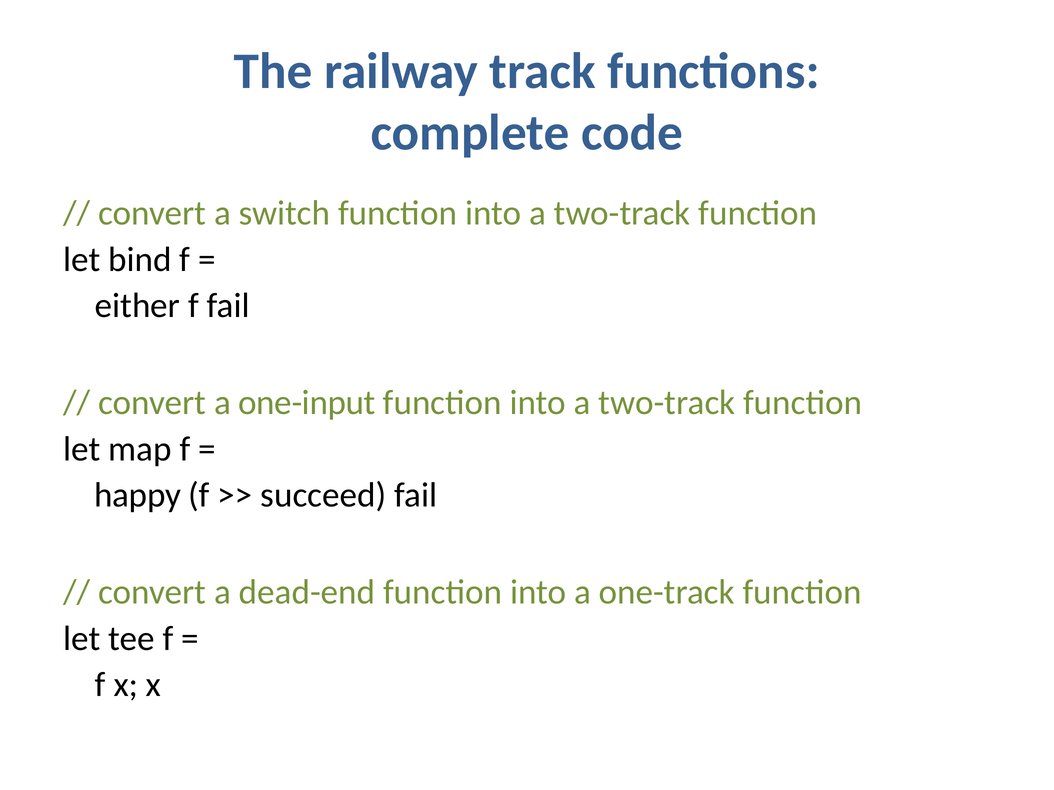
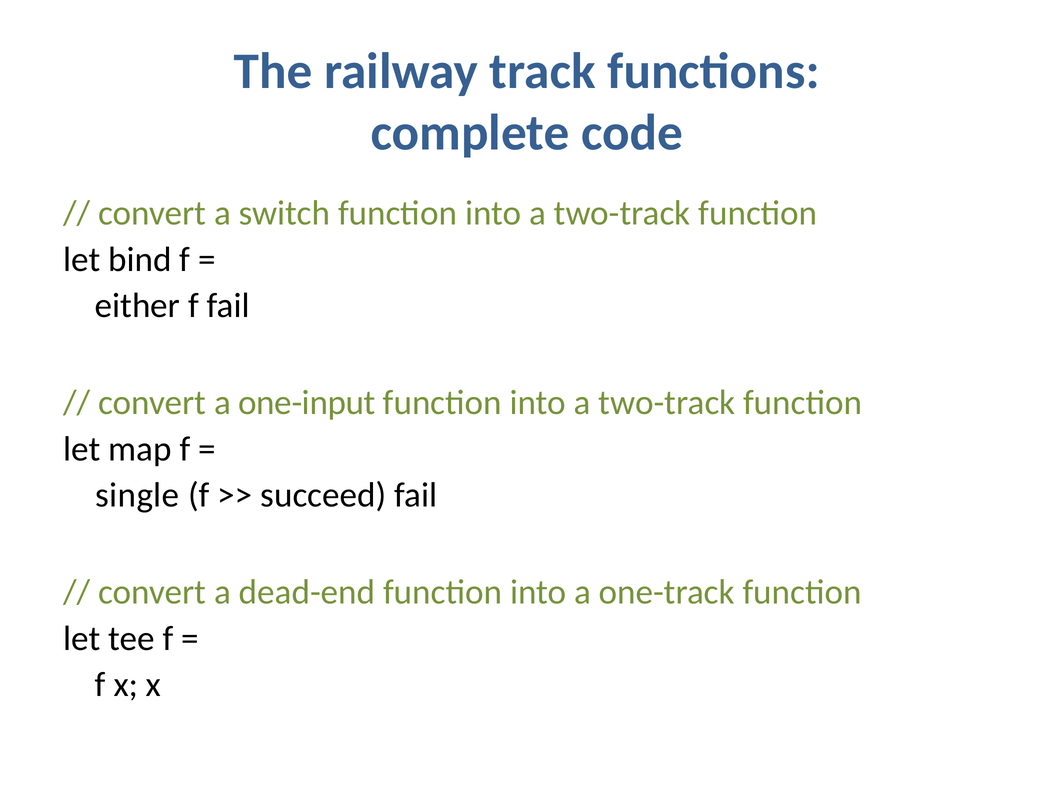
happy: happy -> single
